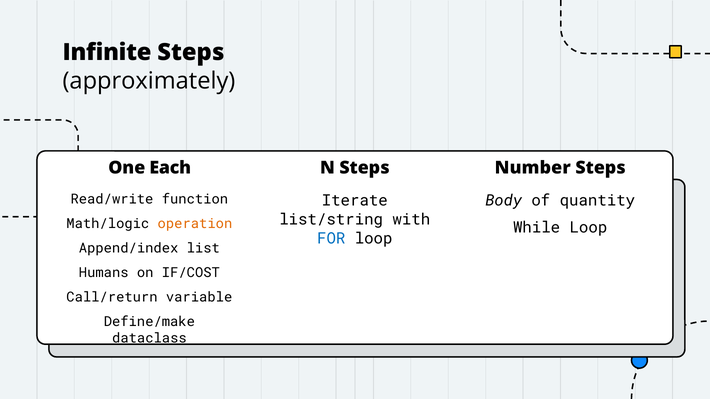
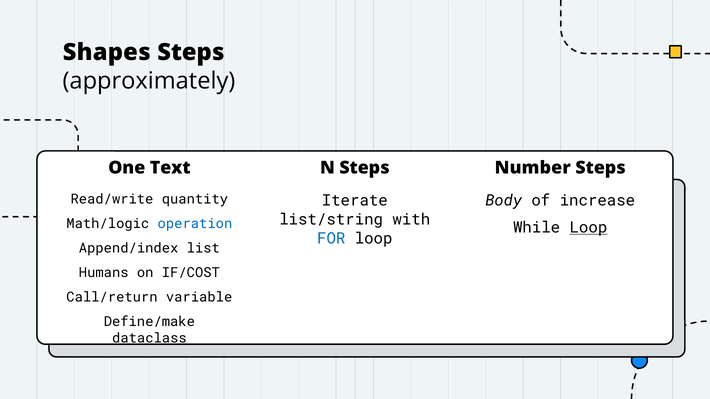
Infinite: Infinite -> Shapes
Each: Each -> Text
function: function -> quantity
quantity: quantity -> increase
operation colour: orange -> blue
Loop at (588, 228) underline: none -> present
